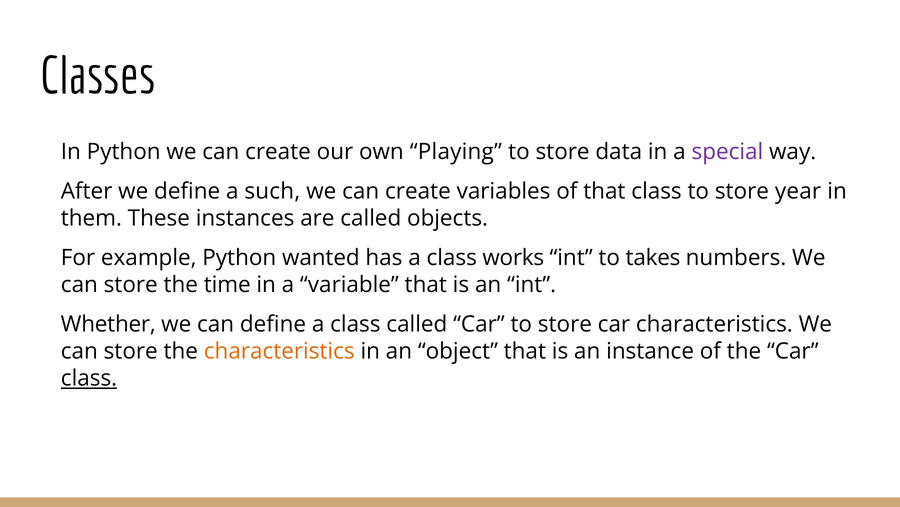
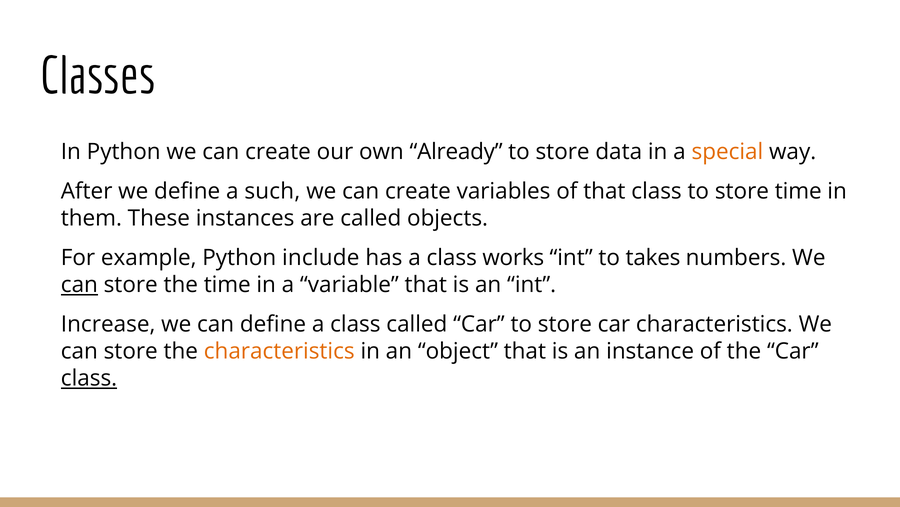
Playing: Playing -> Already
special colour: purple -> orange
store year: year -> time
wanted: wanted -> include
can at (79, 285) underline: none -> present
Whether: Whether -> Increase
